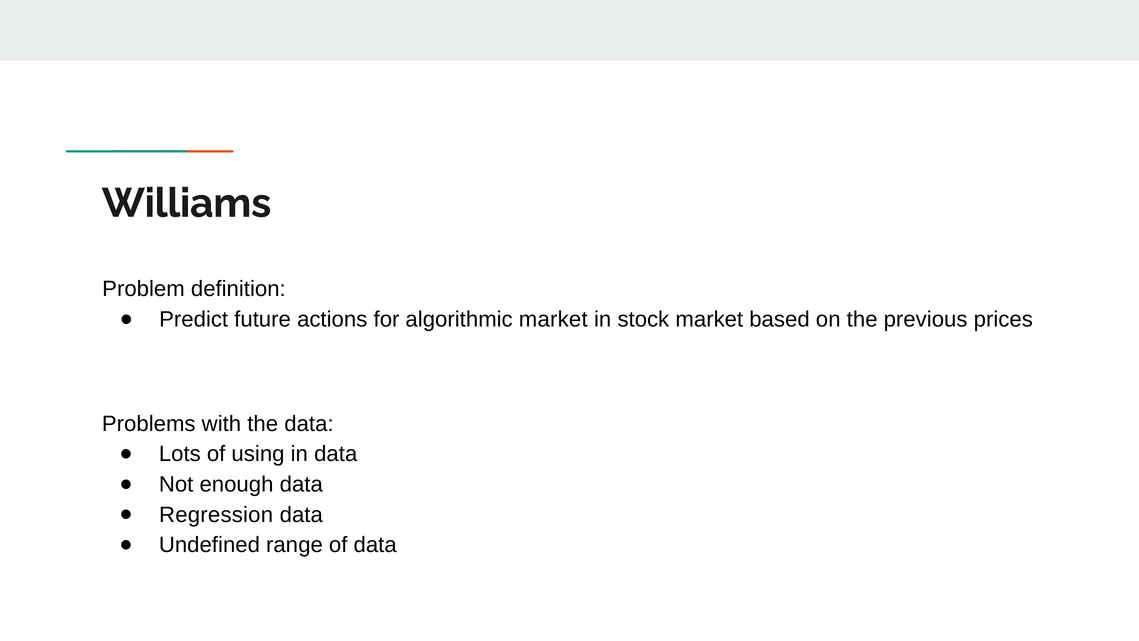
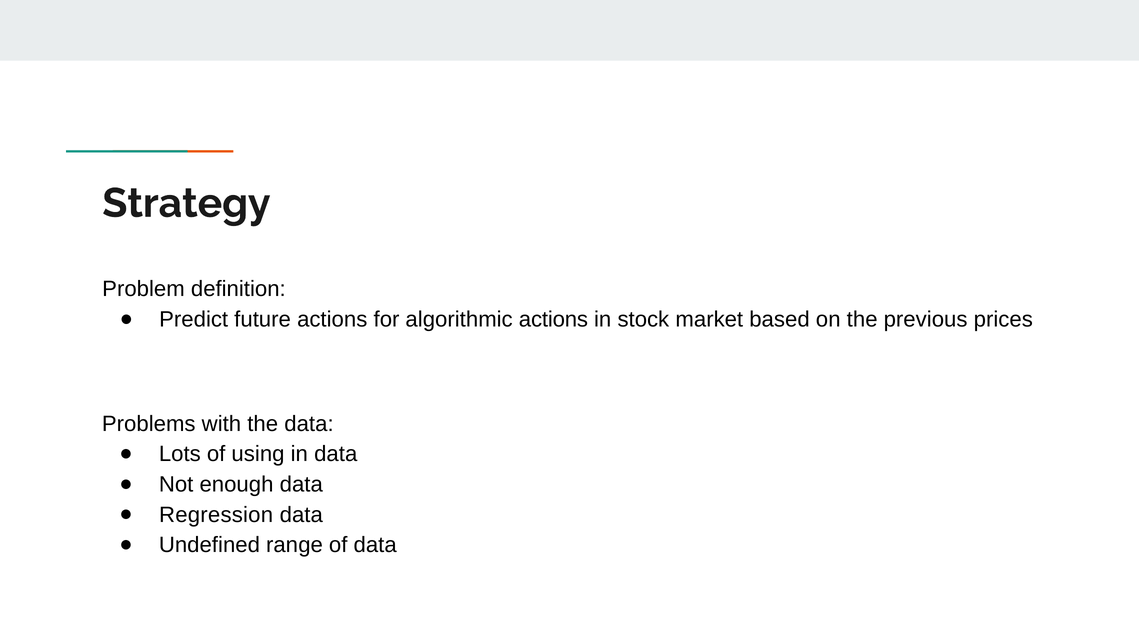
Williams: Williams -> Strategy
algorithmic market: market -> actions
